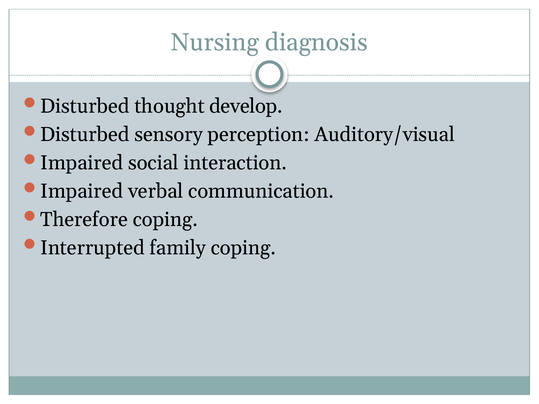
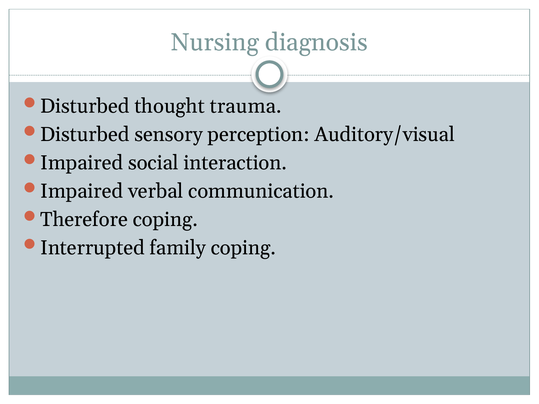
develop: develop -> trauma
